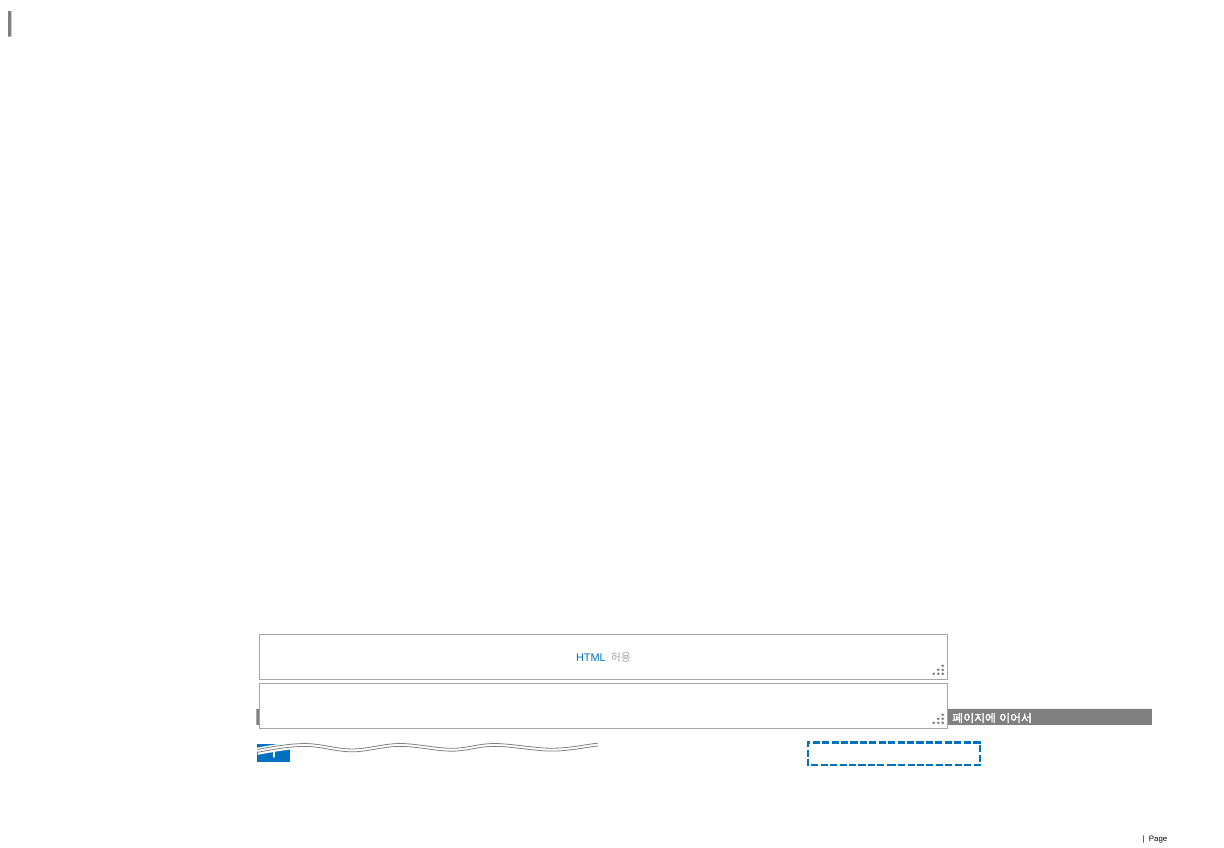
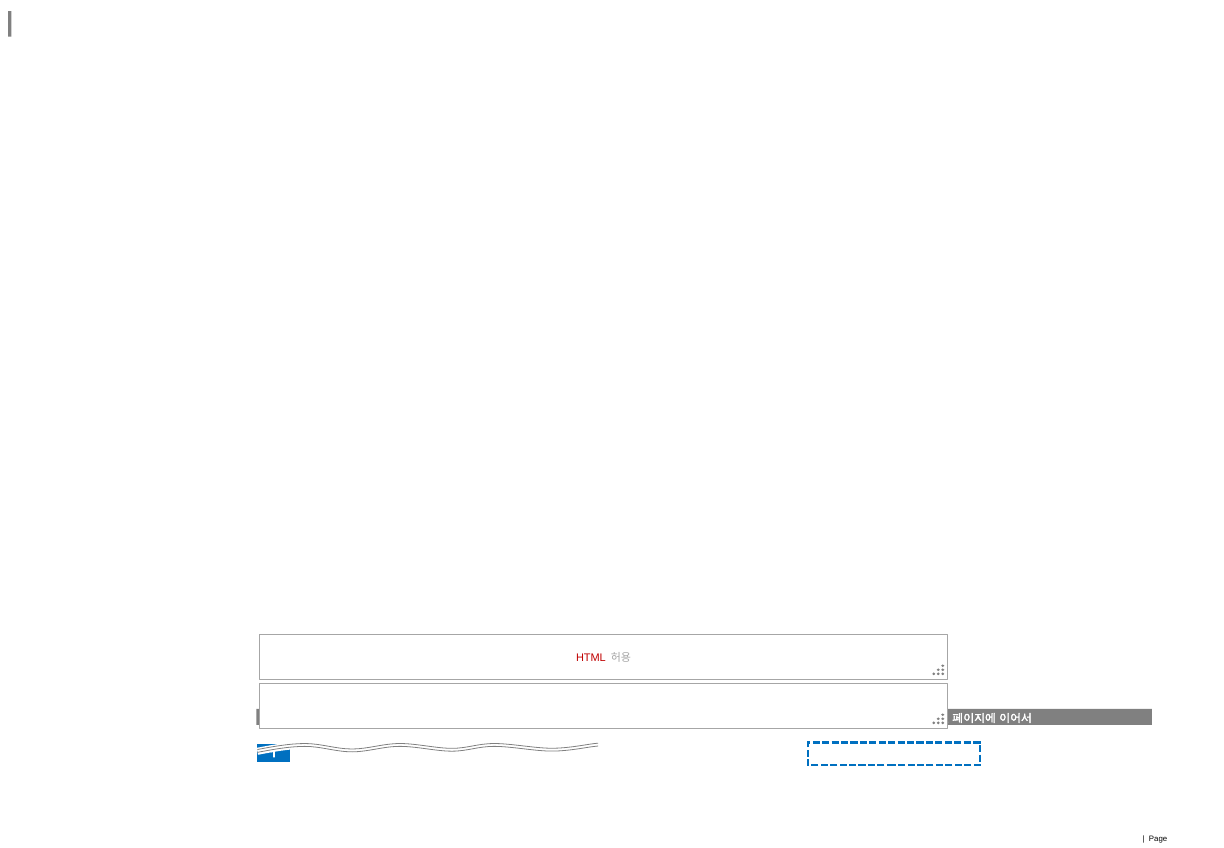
HTML colour: blue -> red
